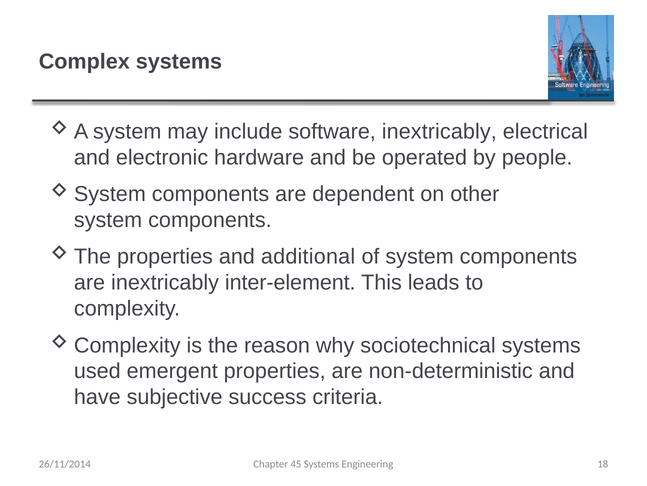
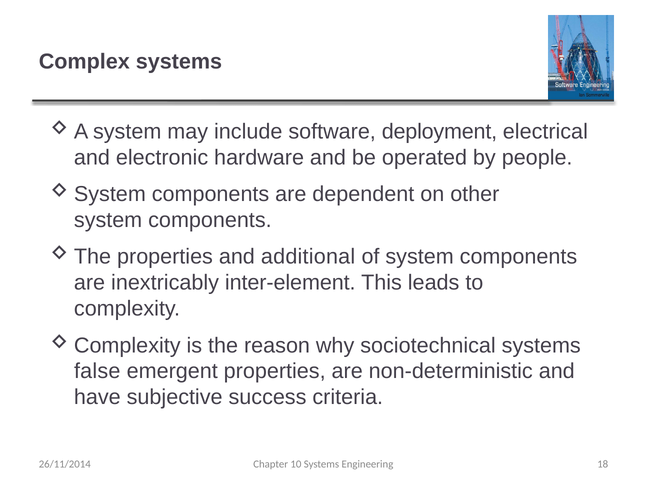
software inextricably: inextricably -> deployment
used: used -> false
45: 45 -> 10
